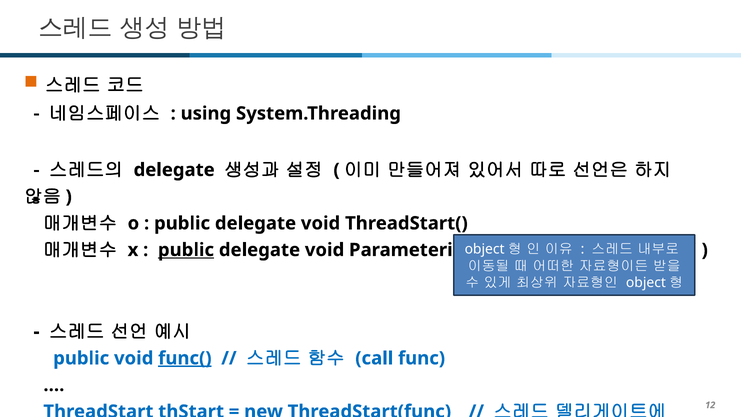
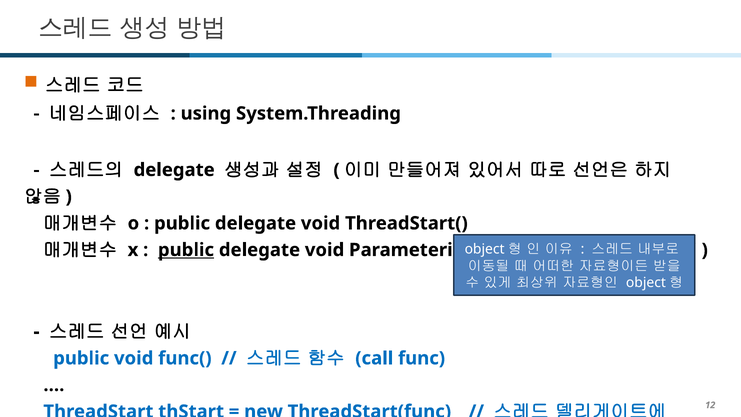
func( underline: present -> none
